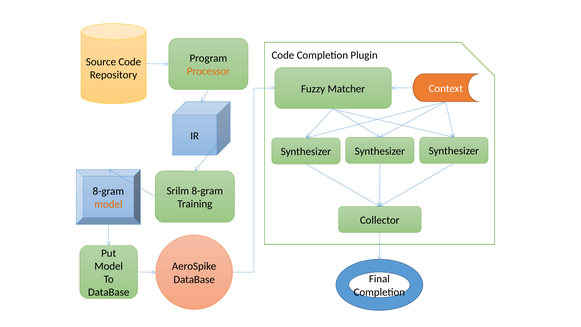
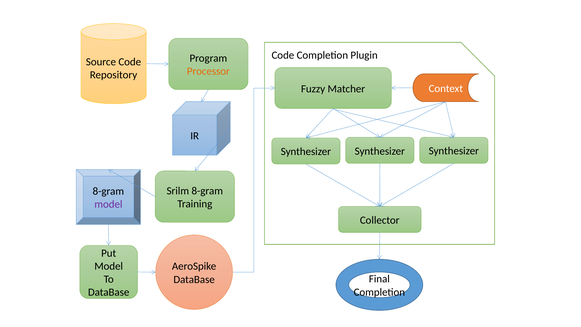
model at (108, 204) colour: orange -> purple
